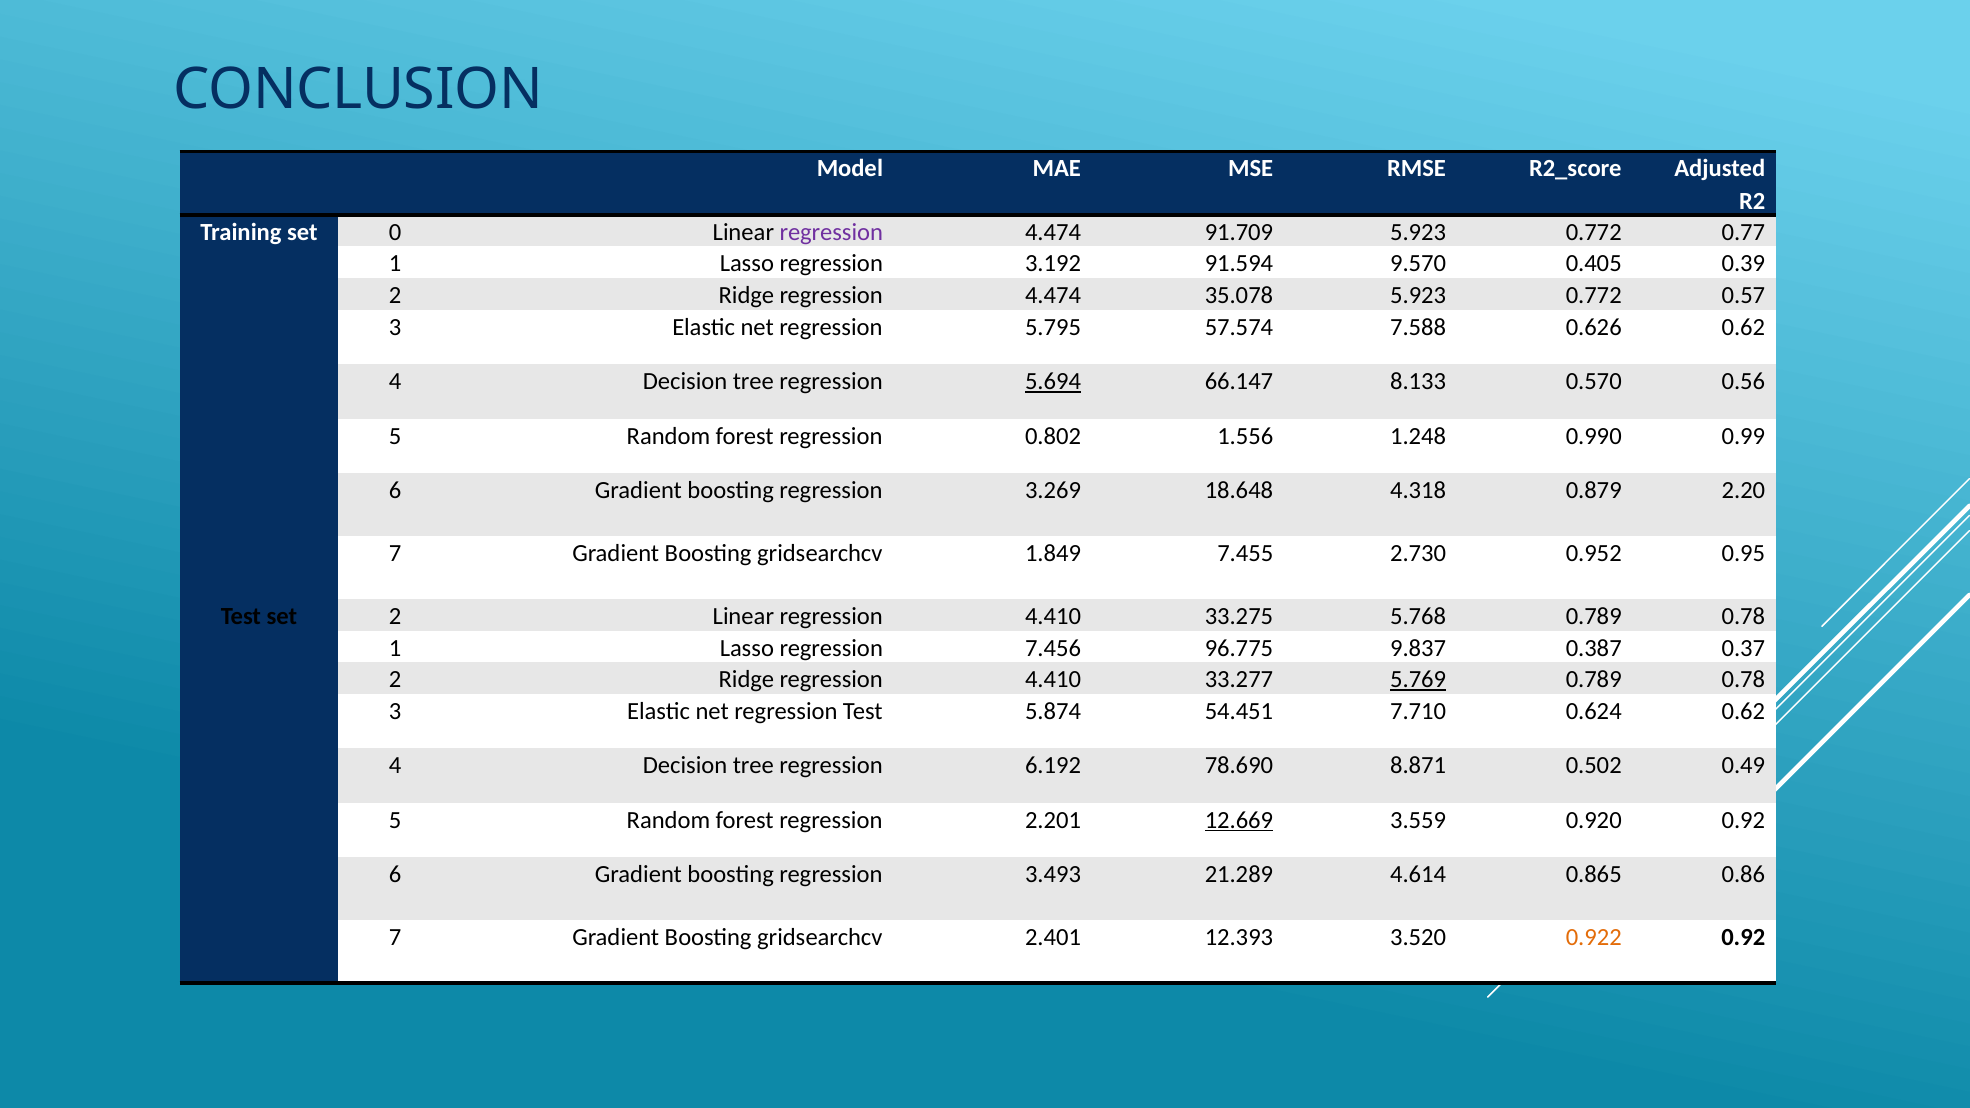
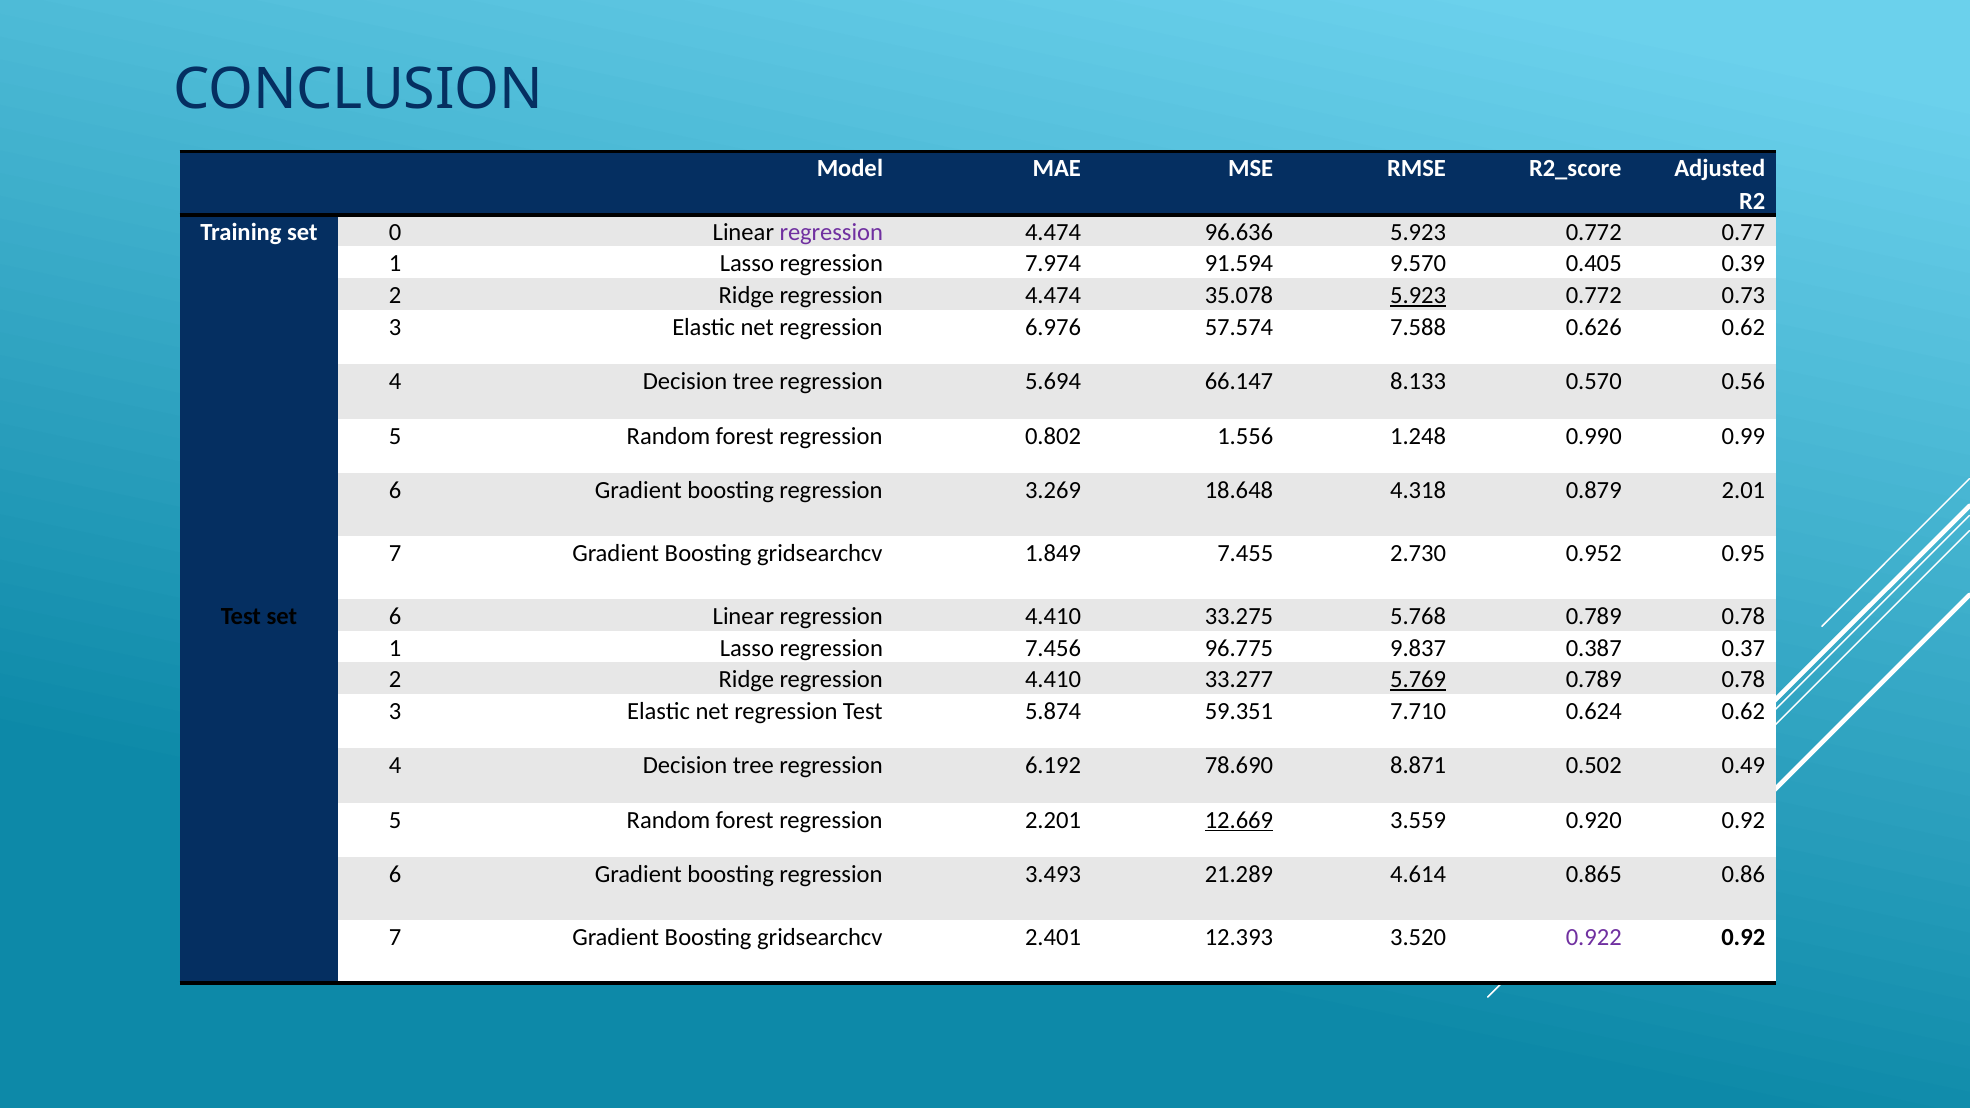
91.709: 91.709 -> 96.636
3.192: 3.192 -> 7.974
5.923 at (1418, 295) underline: none -> present
0.57: 0.57 -> 0.73
5.795: 5.795 -> 6.976
5.694 underline: present -> none
2.20: 2.20 -> 2.01
set 2: 2 -> 6
54.451: 54.451 -> 59.351
0.922 colour: orange -> purple
